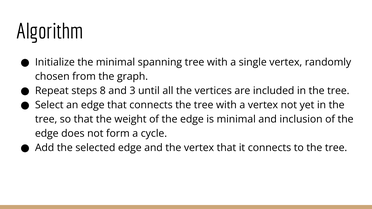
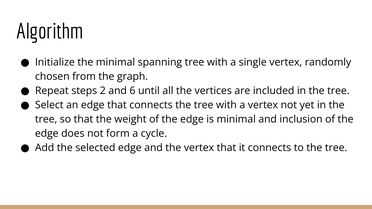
8: 8 -> 2
3: 3 -> 6
